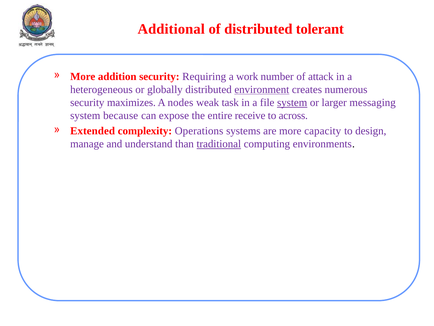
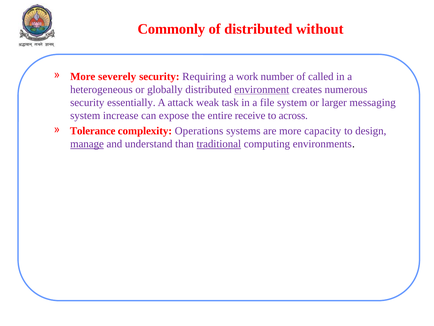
Additional: Additional -> Commonly
tolerant: tolerant -> without
addition: addition -> severely
attack: attack -> called
maximizes: maximizes -> essentially
nodes: nodes -> attack
system at (292, 102) underline: present -> none
because: because -> increase
Extended: Extended -> Tolerance
manage underline: none -> present
